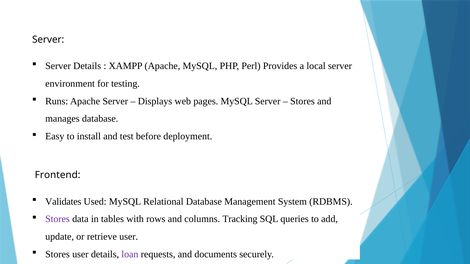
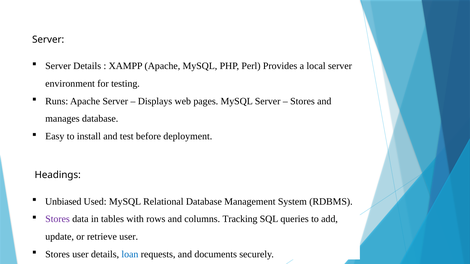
Frontend: Frontend -> Headings
Validates: Validates -> Unbiased
loan colour: purple -> blue
